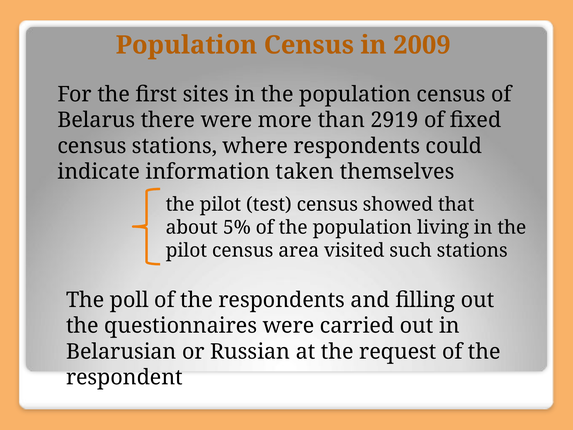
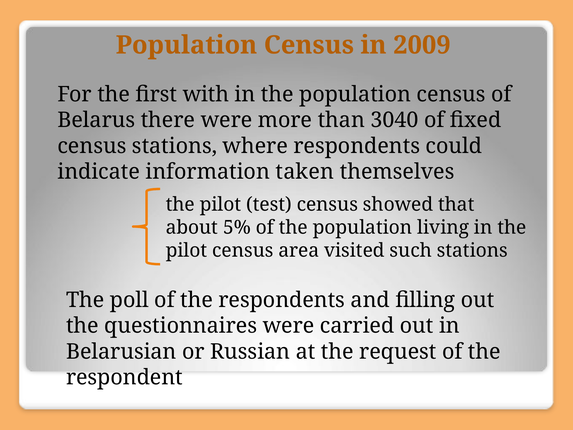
sites: sites -> with
2919: 2919 -> 3040
